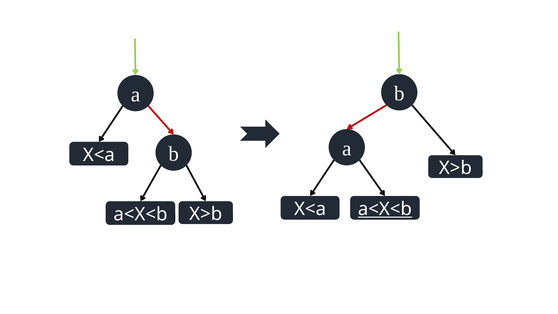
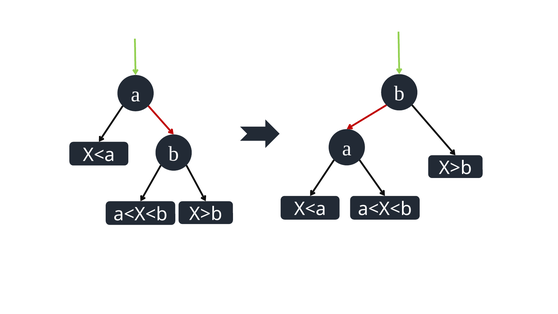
a<X<b at (385, 209) underline: present -> none
